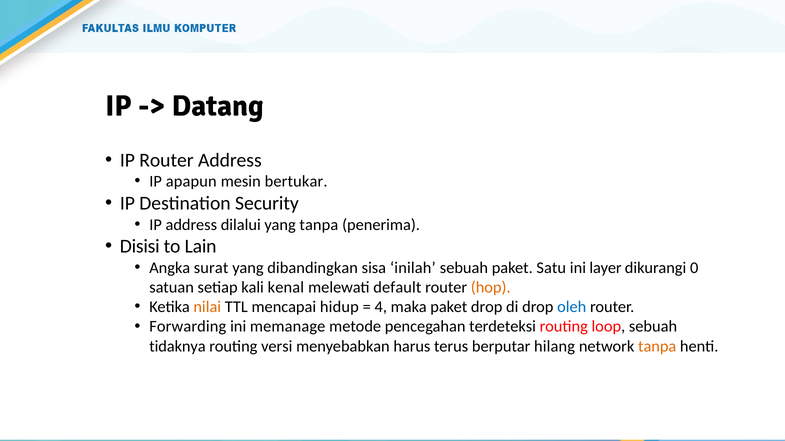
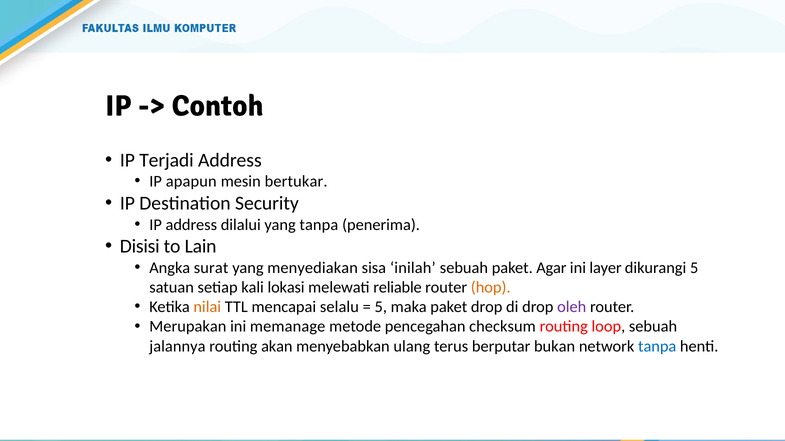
Datang: Datang -> Contoh
IP Router: Router -> Terjadi
dibandingkan: dibandingkan -> menyediakan
Satu: Satu -> Agar
dikurangi 0: 0 -> 5
kenal: kenal -> lokasi
default: default -> reliable
hidup: hidup -> selalu
4 at (381, 307): 4 -> 5
oleh colour: blue -> purple
Forwarding: Forwarding -> Merupakan
terdeteksi: terdeteksi -> checksum
tidaknya: tidaknya -> jalannya
versi: versi -> akan
harus: harus -> ulang
hilang: hilang -> bukan
tanpa at (657, 347) colour: orange -> blue
